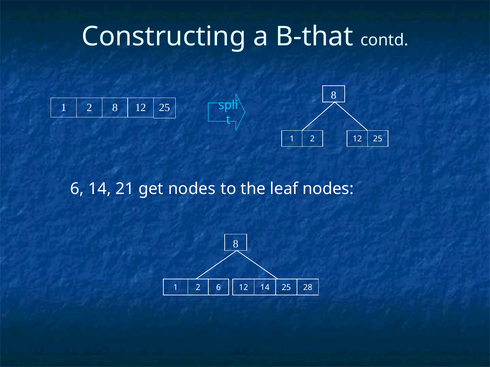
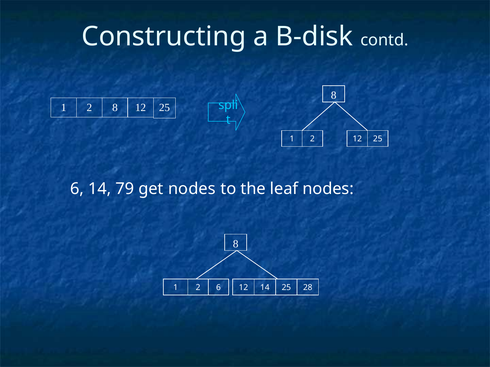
B-that: B-that -> B-disk
21: 21 -> 79
